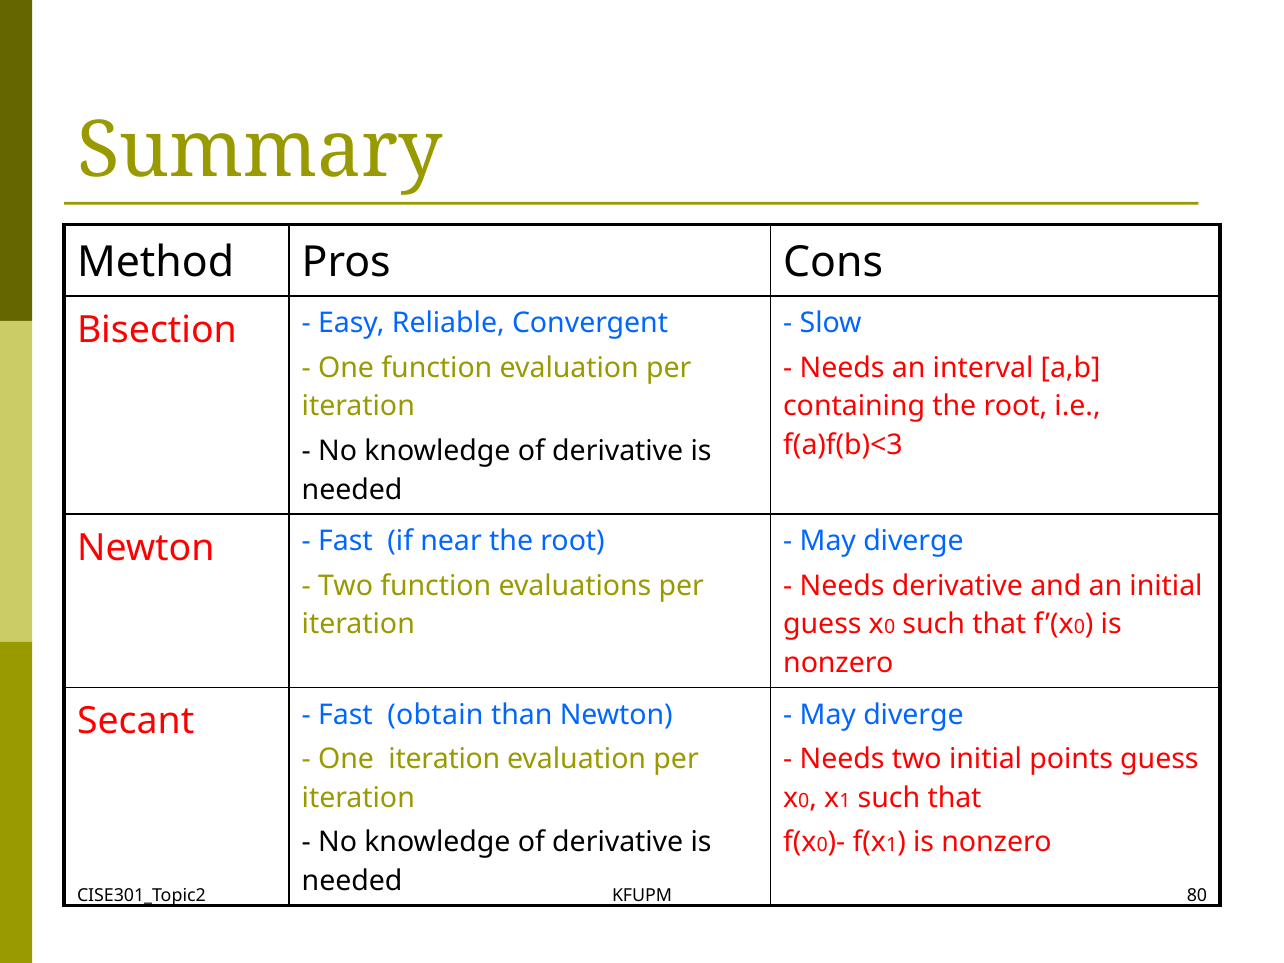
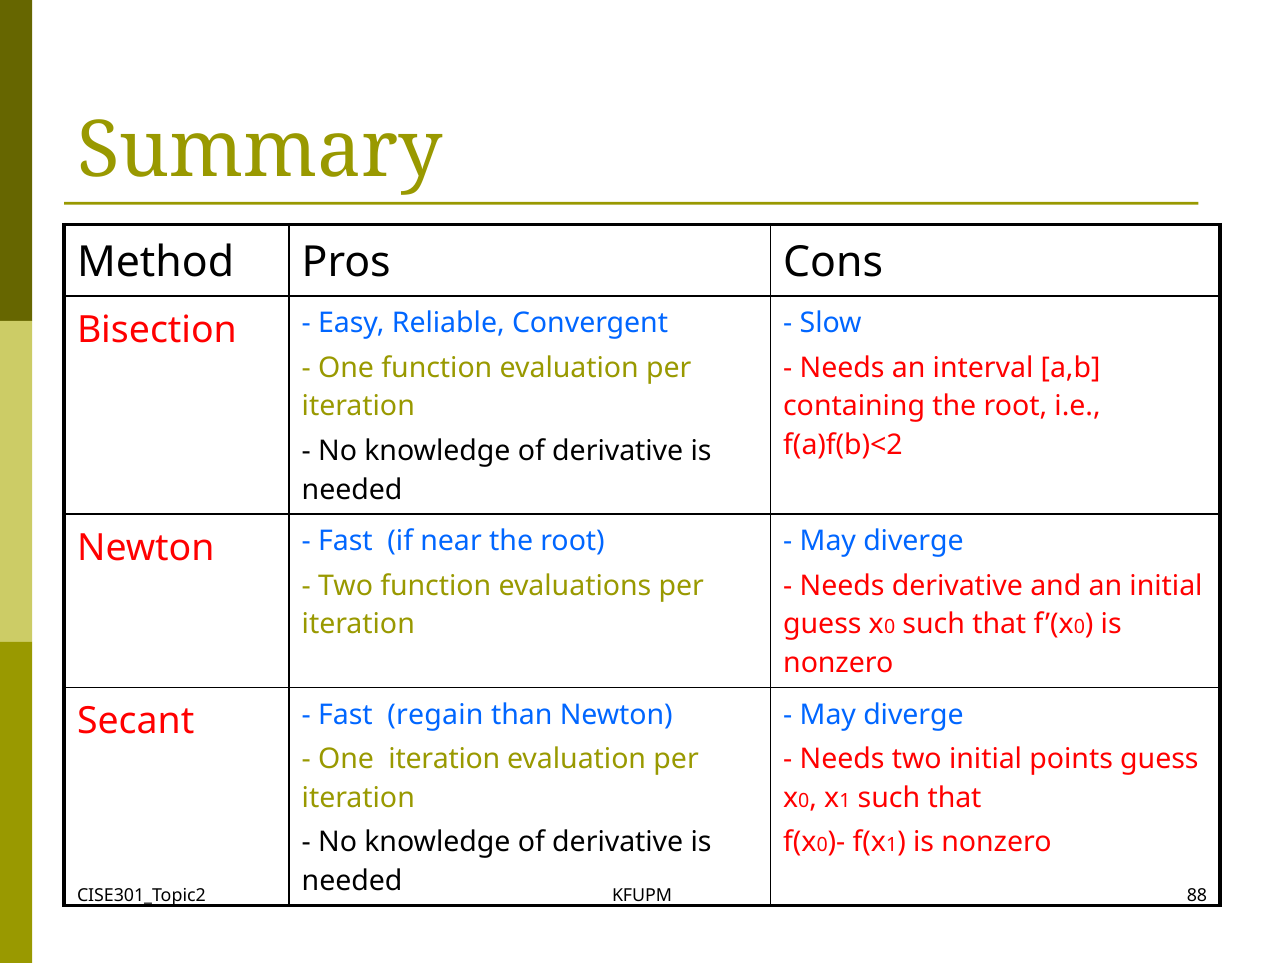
f(a)f(b)<3: f(a)f(b)<3 -> f(a)f(b)<2
obtain: obtain -> regain
80: 80 -> 88
